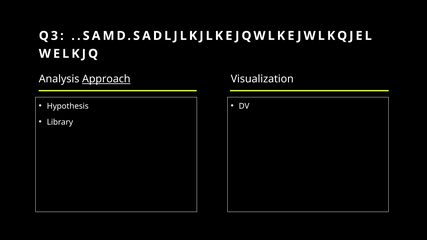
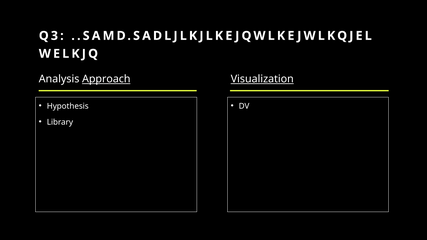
Visualization underline: none -> present
